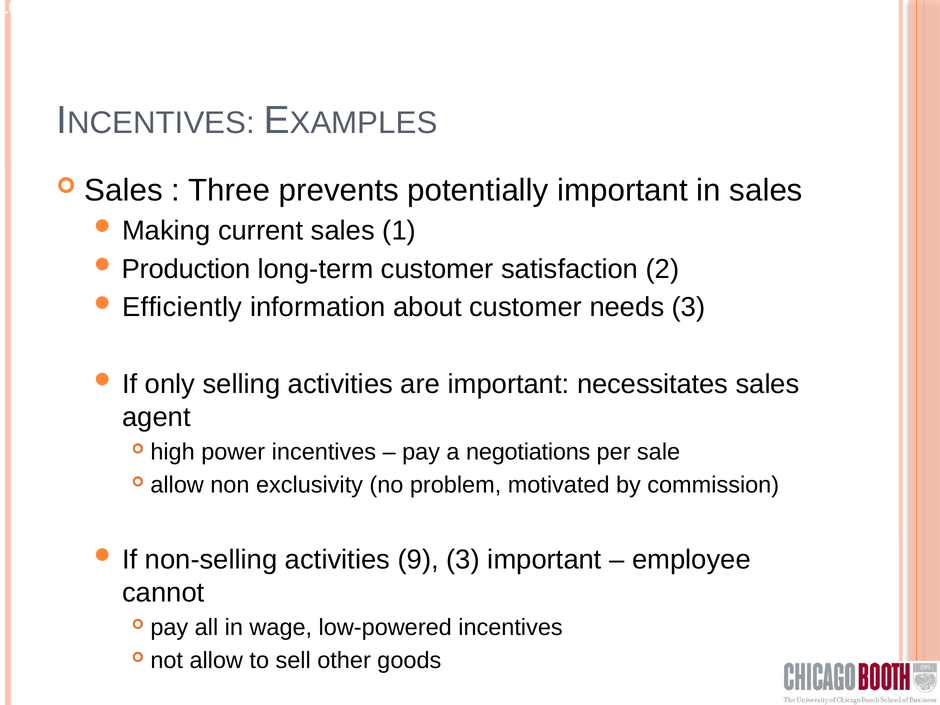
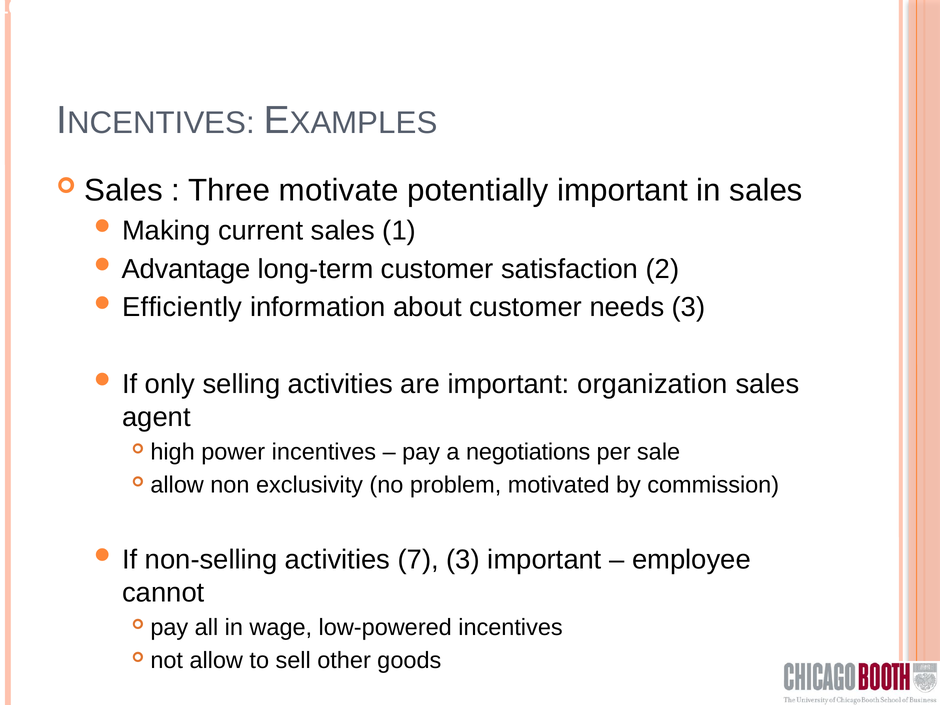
prevents: prevents -> motivate
Production: Production -> Advantage
necessitates: necessitates -> organization
9: 9 -> 7
